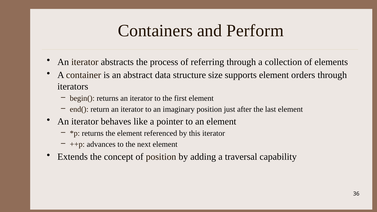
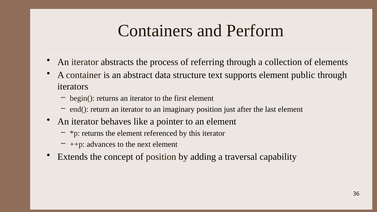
size: size -> text
orders: orders -> public
